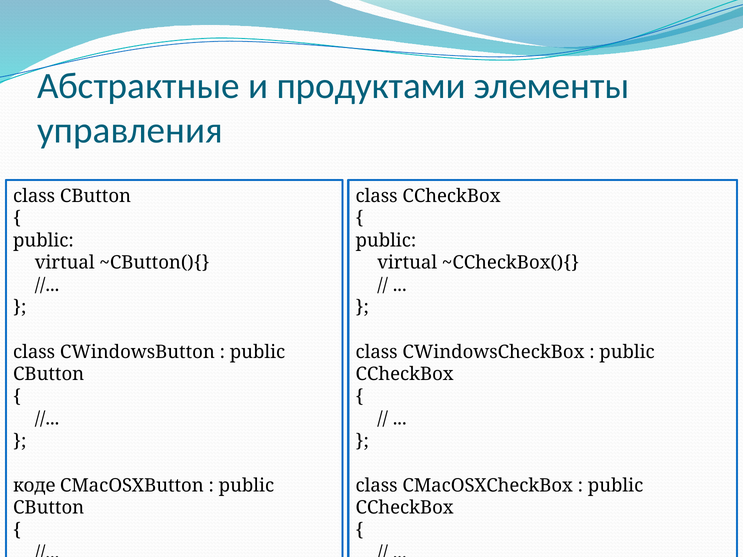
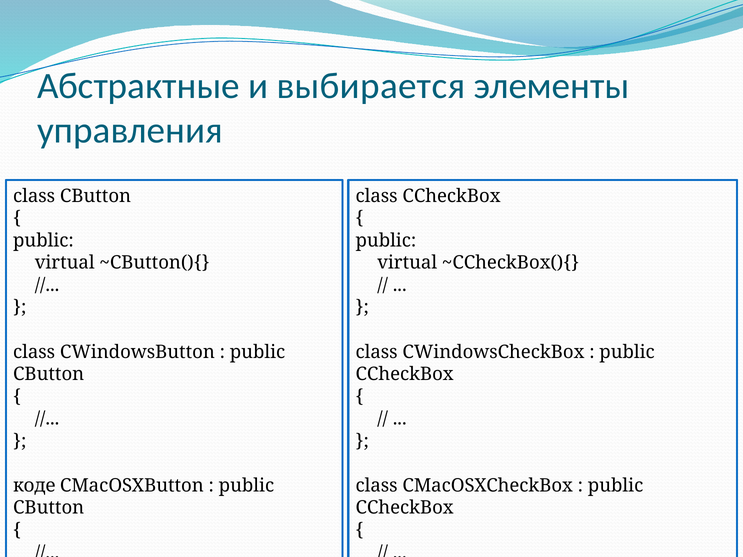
продуктами: продуктами -> выбирается
